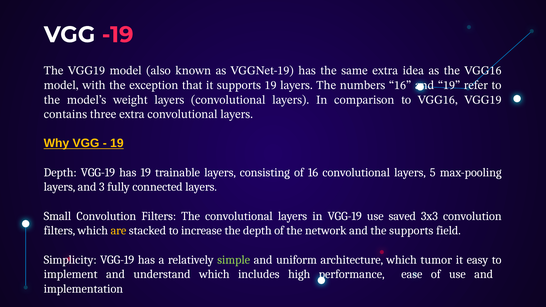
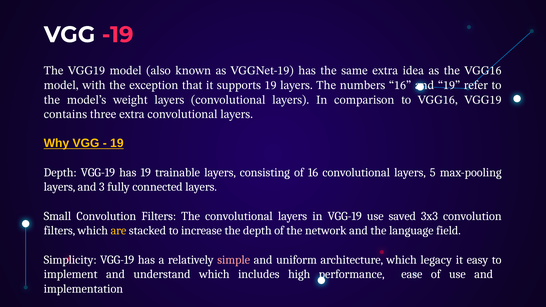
the supports: supports -> language
simple colour: light green -> pink
tumor: tumor -> legacy
